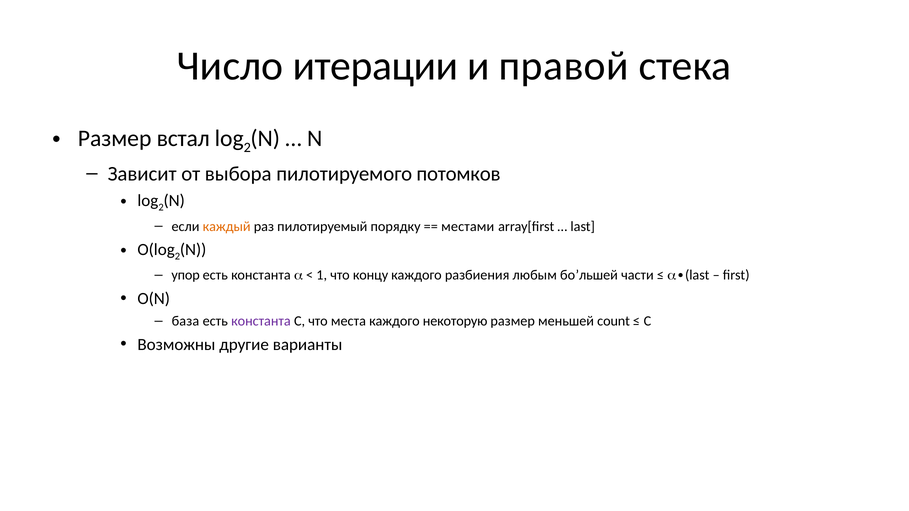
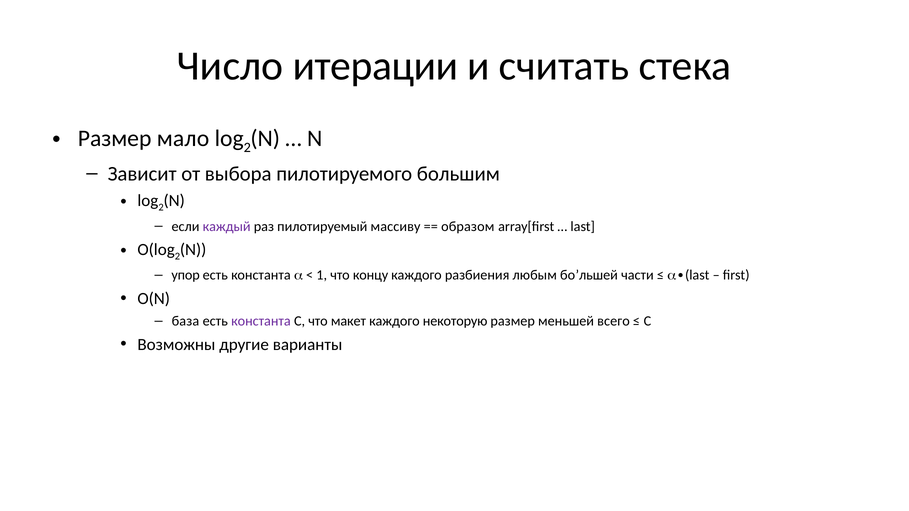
правой: правой -> считать
встал: встал -> мало
потомков: потомков -> большим
каждый colour: orange -> purple
порядку: порядку -> массиву
местами: местами -> образом
места: места -> макет
count: count -> всего
